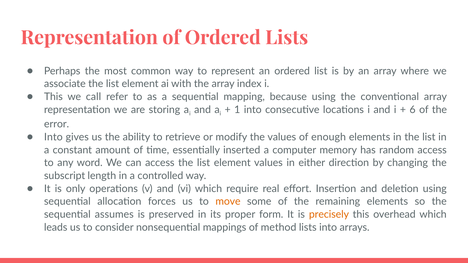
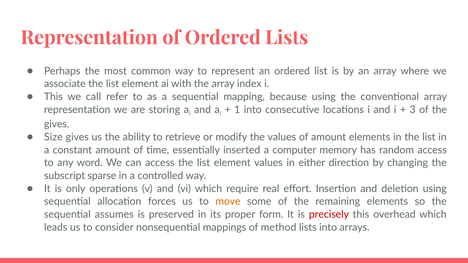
6: 6 -> 3
error at (57, 124): error -> gives
Into at (53, 137): Into -> Size
of enough: enough -> amount
length: length -> sparse
precisely colour: orange -> red
